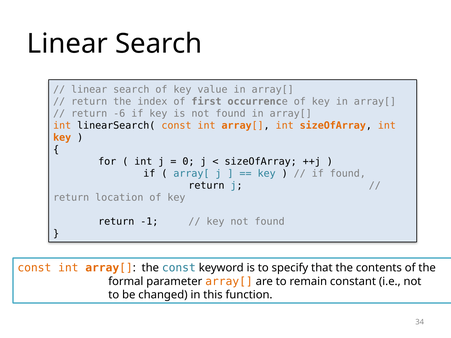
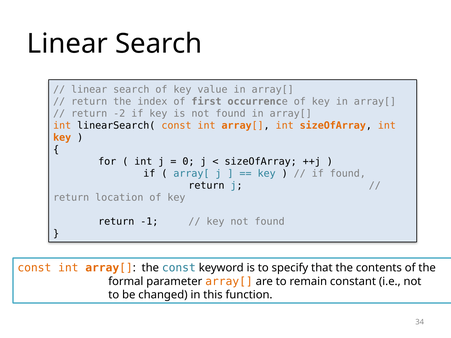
-6: -6 -> -2
